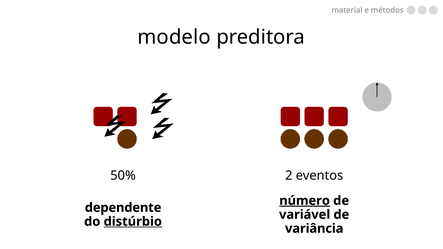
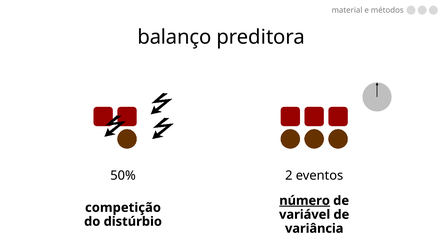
modelo: modelo -> balanço
dependente: dependente -> competição
distúrbio underline: present -> none
